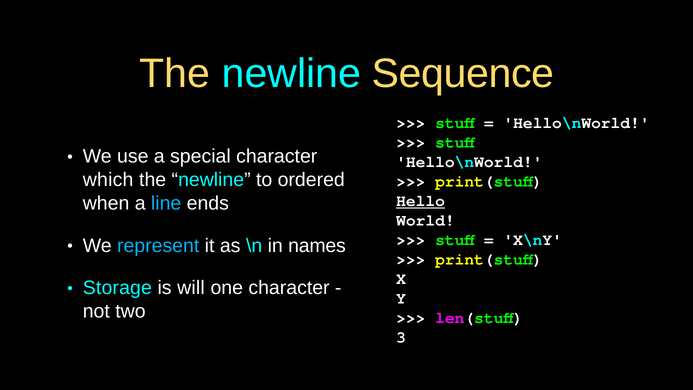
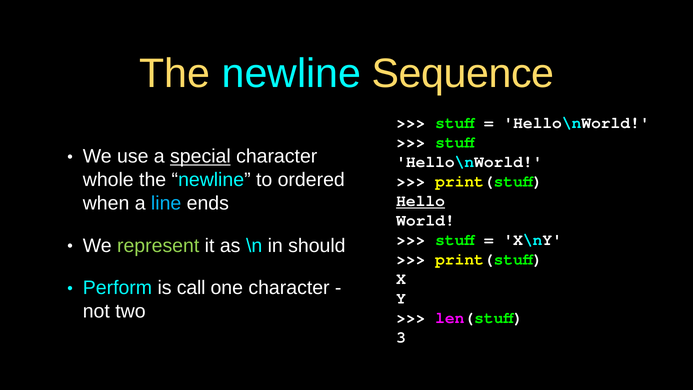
special underline: none -> present
which: which -> whole
represent colour: light blue -> light green
names: names -> should
Storage: Storage -> Perform
will: will -> call
